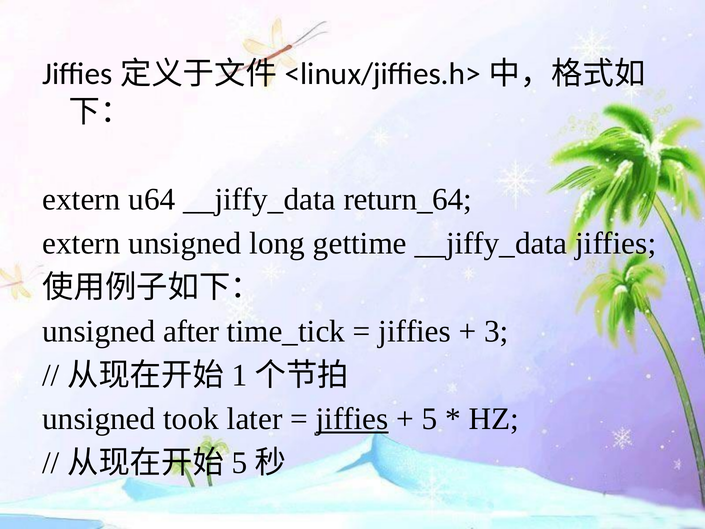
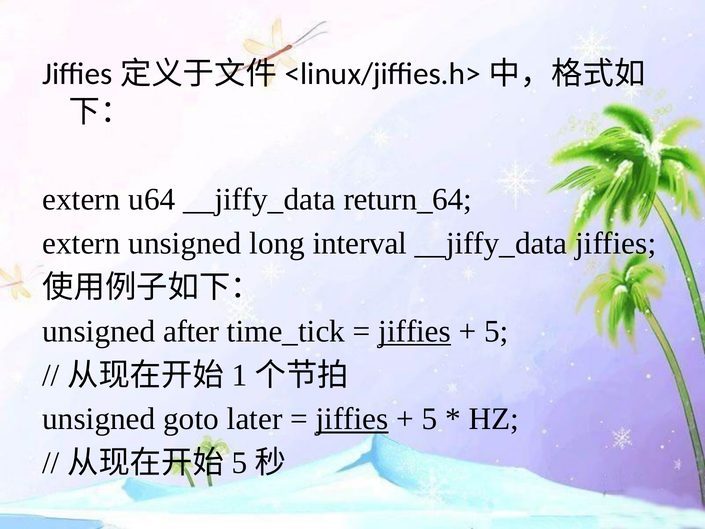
gettime: gettime -> interval
jiffies at (415, 331) underline: none -> present
3 at (496, 331): 3 -> 5
took: took -> goto
